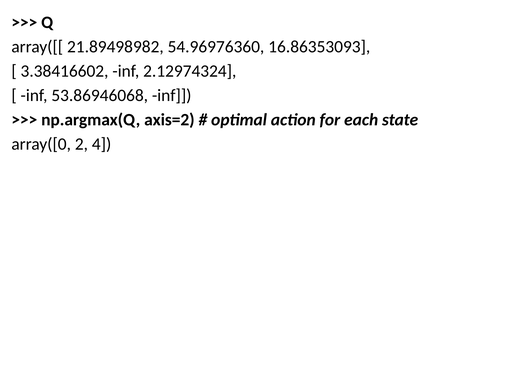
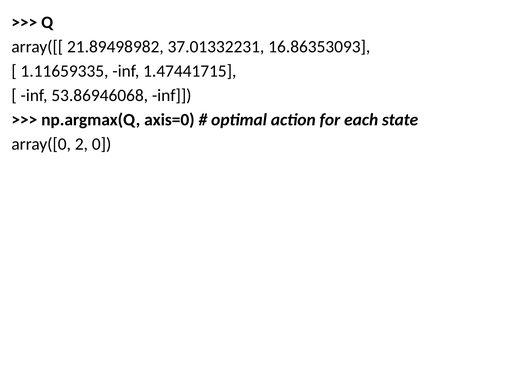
54.96976360: 54.96976360 -> 37.01332231
3.38416602: 3.38416602 -> 1.11659335
2.12974324: 2.12974324 -> 1.47441715
axis=2: axis=2 -> axis=0
4: 4 -> 0
